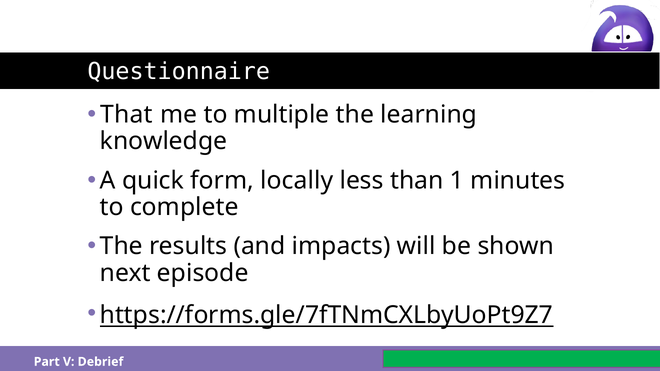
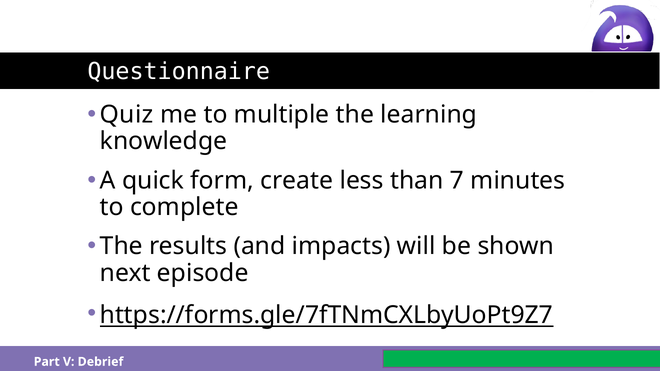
That: That -> Quiz
locally: locally -> create
1: 1 -> 7
